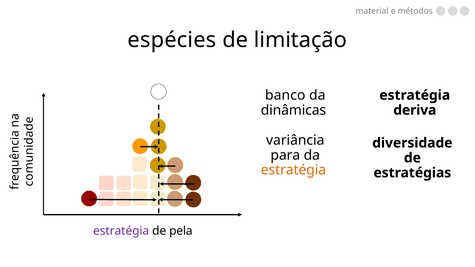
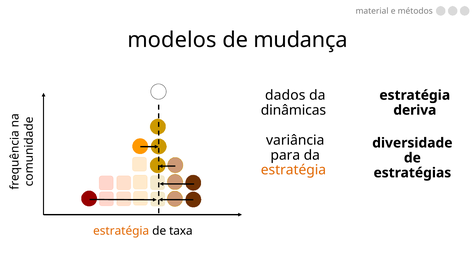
espécies: espécies -> modelos
limitação: limitação -> mudança
banco: banco -> dados
estratégia at (121, 231) colour: purple -> orange
pela: pela -> taxa
